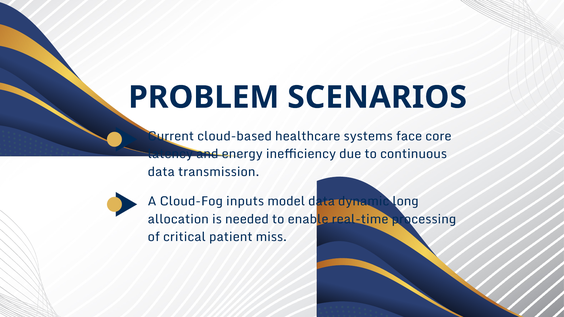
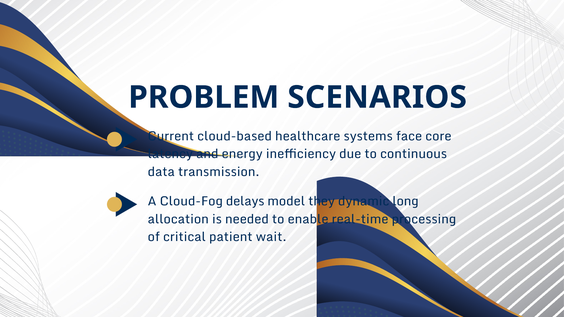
inputs: inputs -> delays
model data: data -> they
miss: miss -> wait
